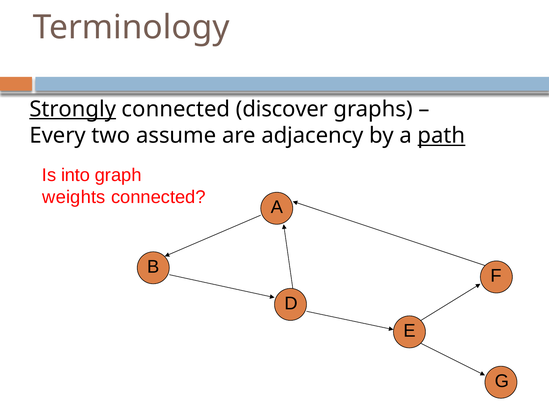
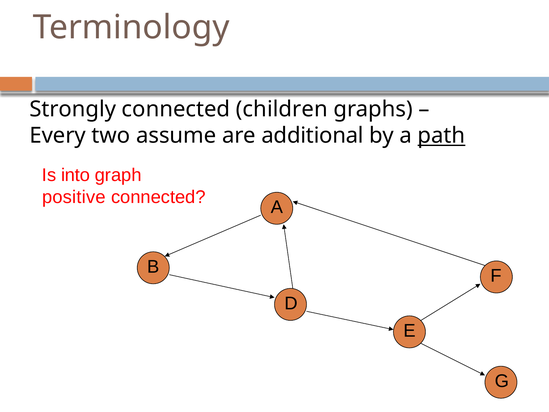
Strongly underline: present -> none
discover: discover -> children
adjacency: adjacency -> additional
weights: weights -> positive
